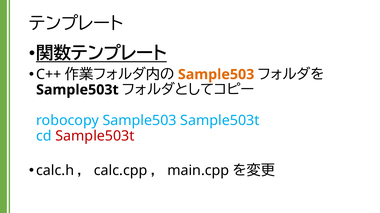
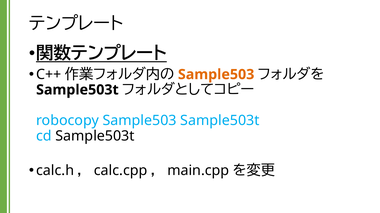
Sample503t at (95, 136) colour: red -> black
